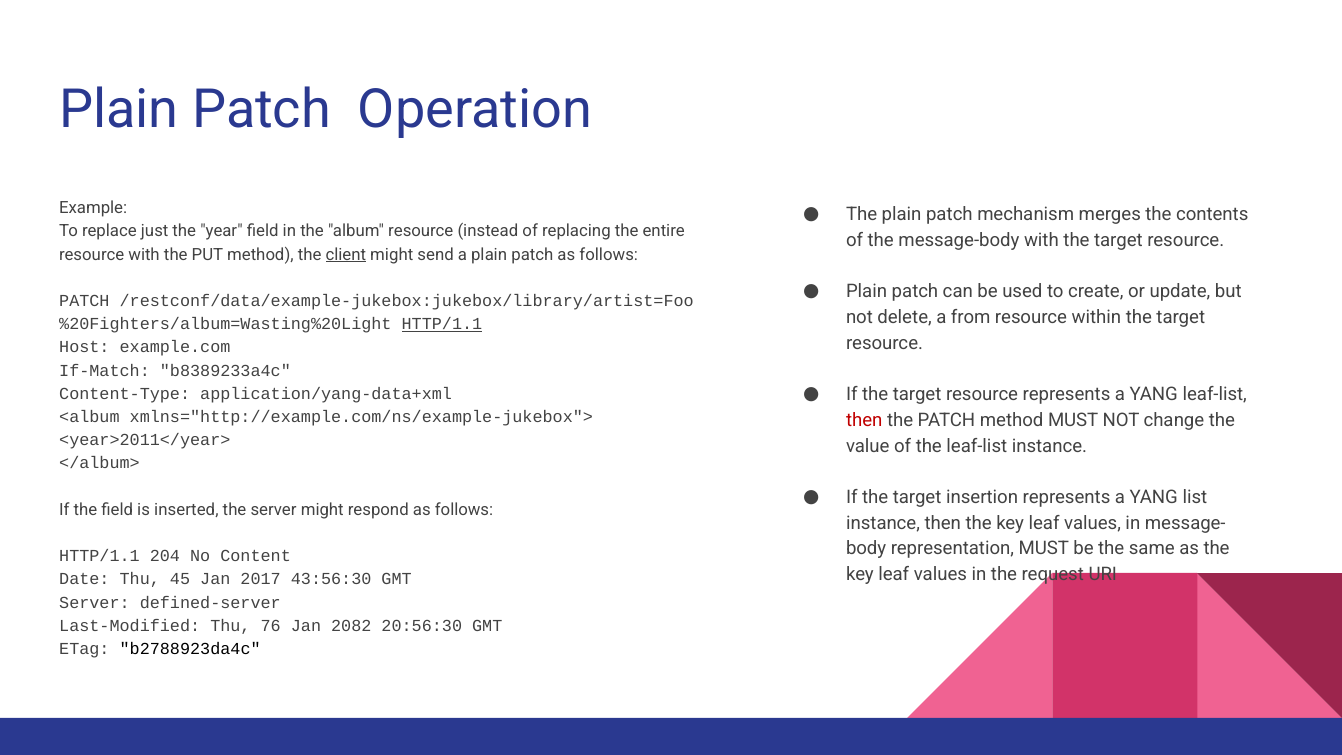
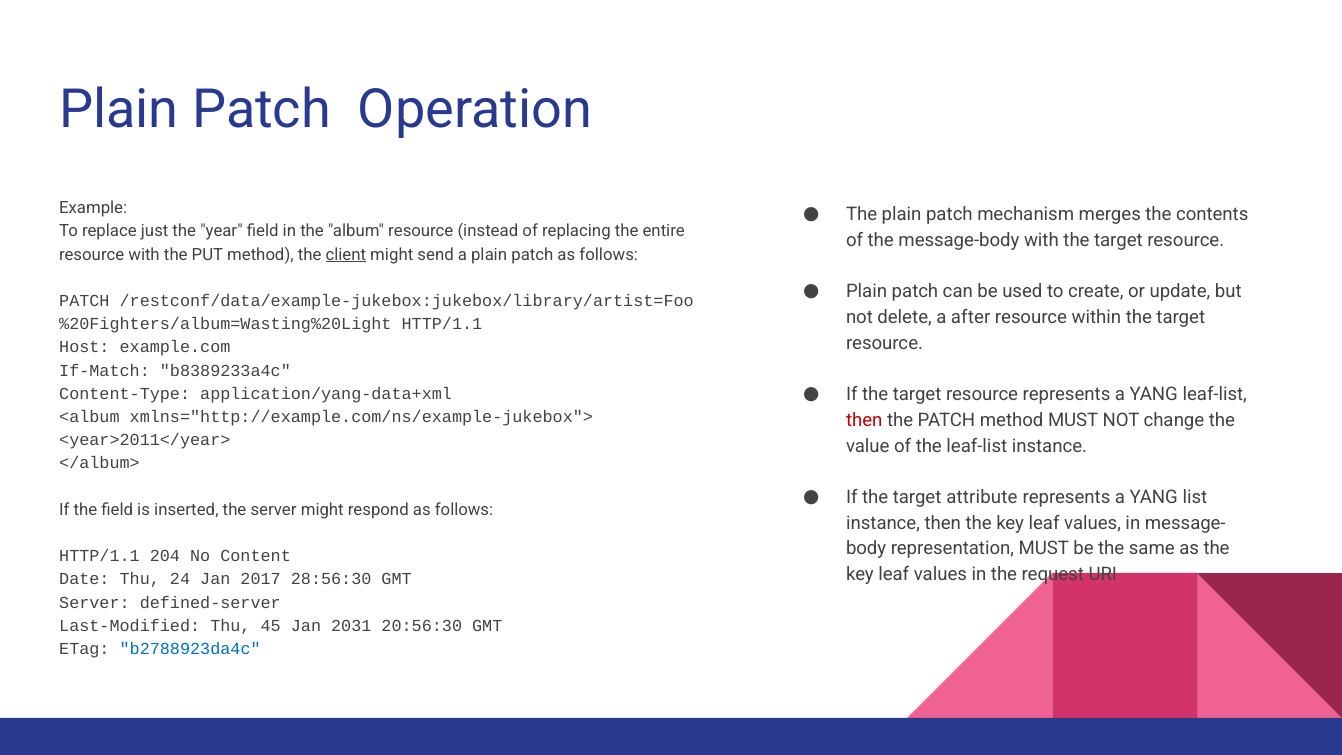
from: from -> after
HTTP/1.1 at (442, 324) underline: present -> none
insertion: insertion -> attribute
45: 45 -> 24
43:56:30: 43:56:30 -> 28:56:30
76: 76 -> 45
2082: 2082 -> 2031
b2788923da4c colour: black -> blue
